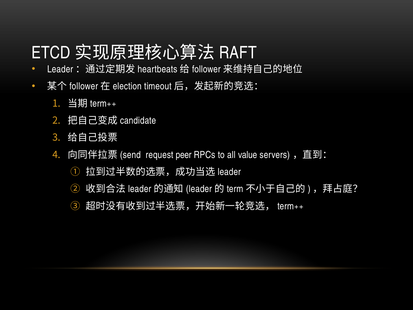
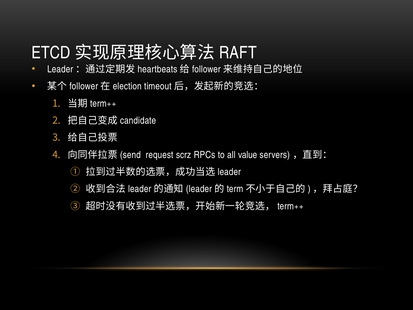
peer: peer -> scrz
